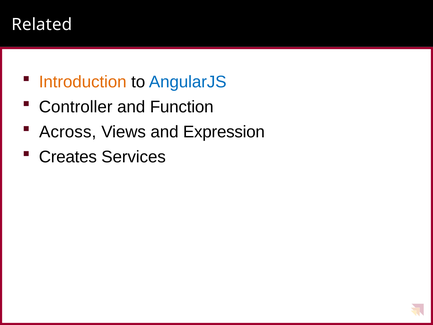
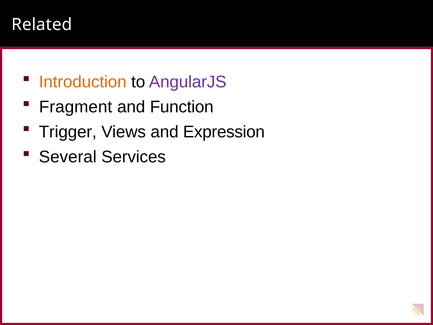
AngularJS colour: blue -> purple
Controller: Controller -> Fragment
Across: Across -> Trigger
Creates: Creates -> Several
